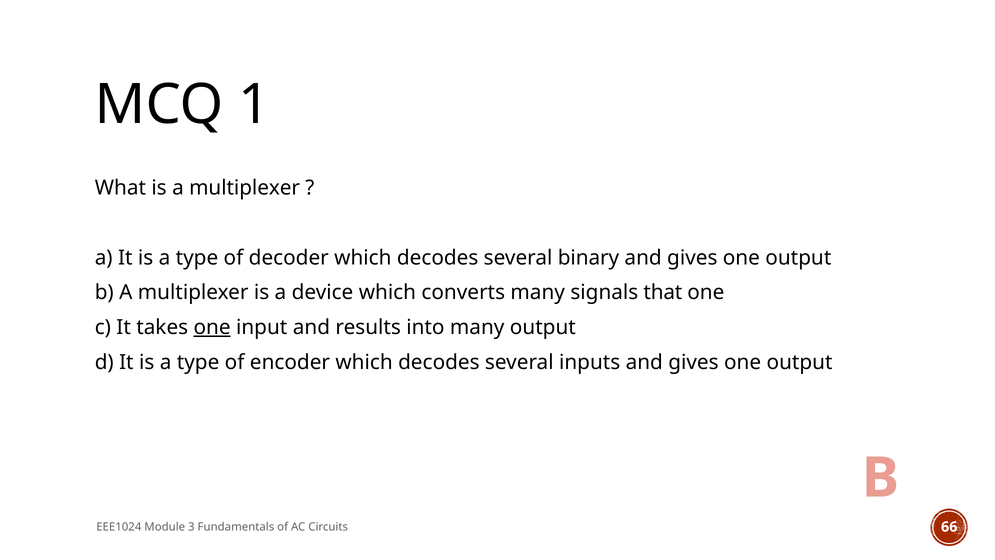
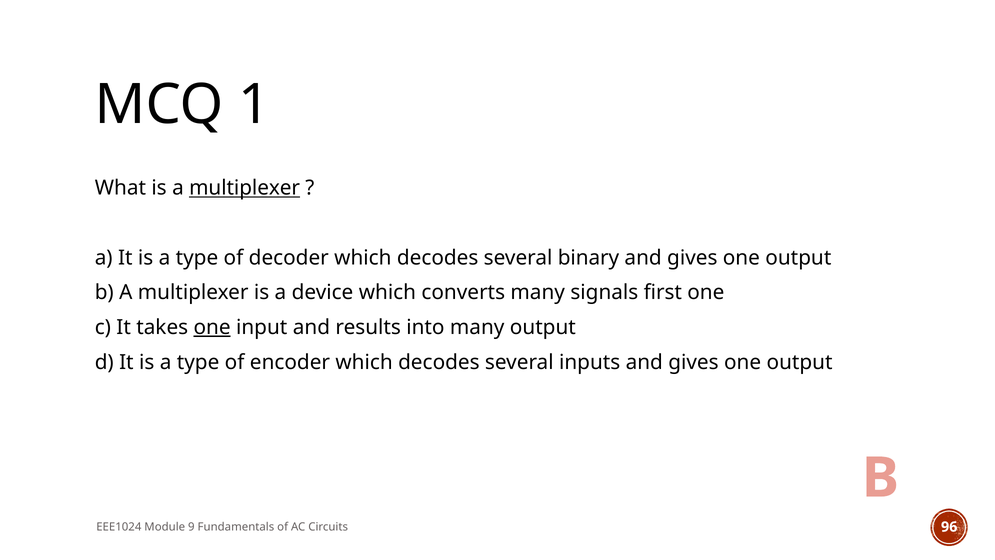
multiplexer at (245, 188) underline: none -> present
that: that -> first
3: 3 -> 9
66: 66 -> 96
